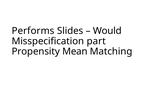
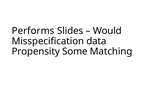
part: part -> data
Mean: Mean -> Some
